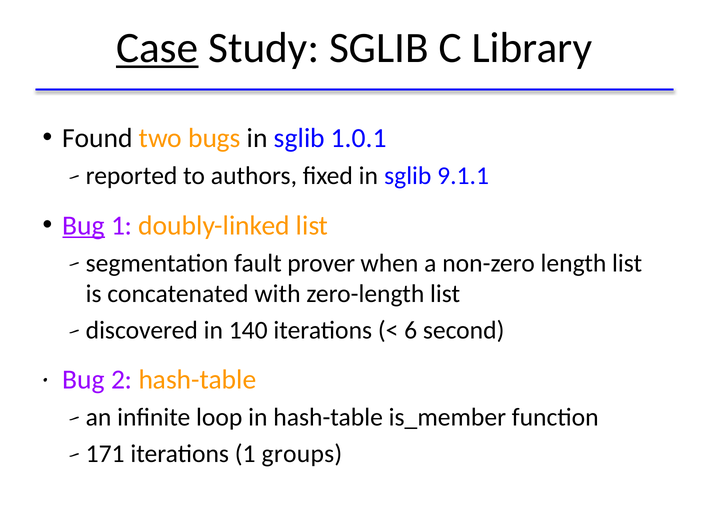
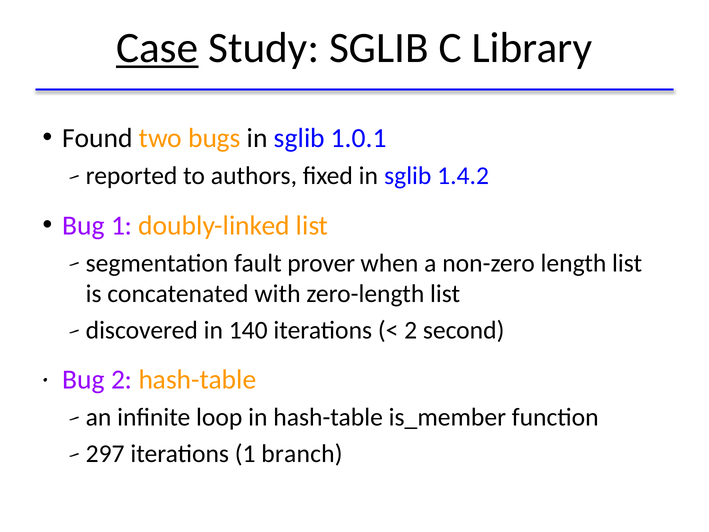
9.1.1: 9.1.1 -> 1.4.2
Bug at (84, 225) underline: present -> none
6 at (411, 330): 6 -> 2
171: 171 -> 297
groups: groups -> branch
